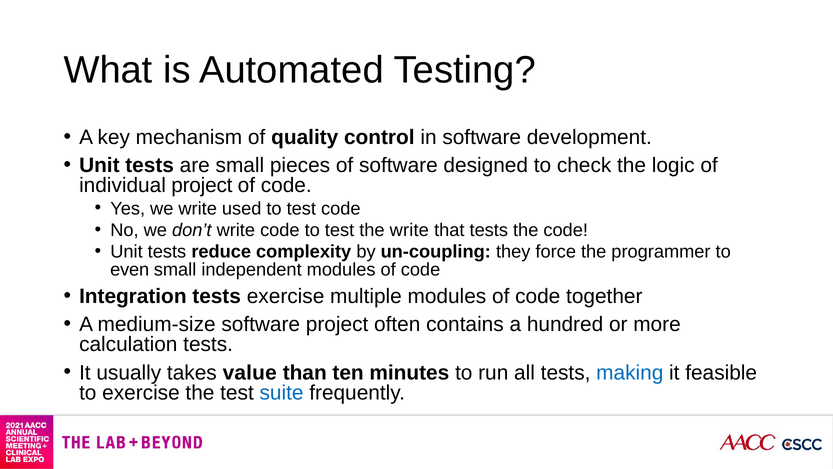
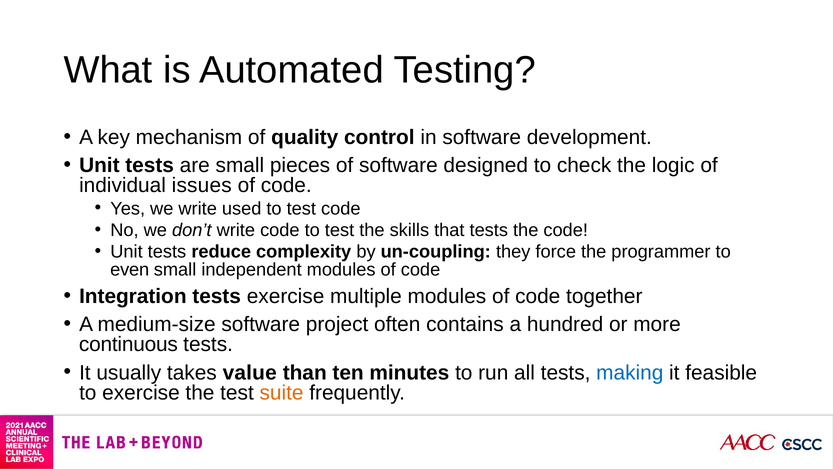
individual project: project -> issues
the write: write -> skills
calculation: calculation -> continuous
suite colour: blue -> orange
